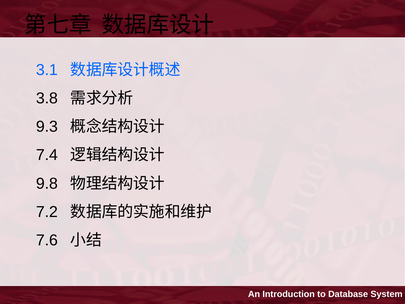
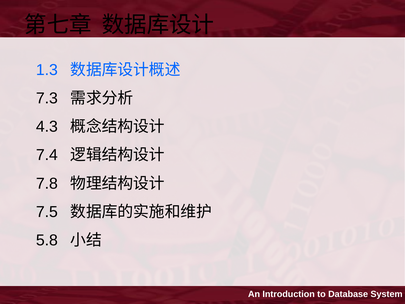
3.1: 3.1 -> 1.3
3.8: 3.8 -> 7.3
9.3: 9.3 -> 4.3
9.8: 9.8 -> 7.8
7.2: 7.2 -> 7.5
7.6: 7.6 -> 5.8
